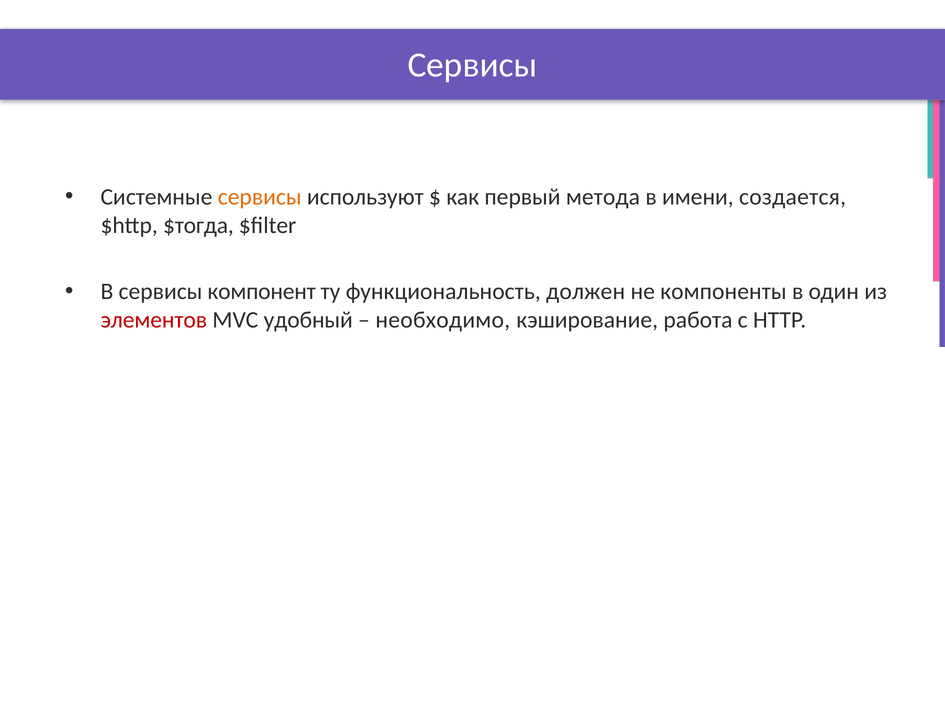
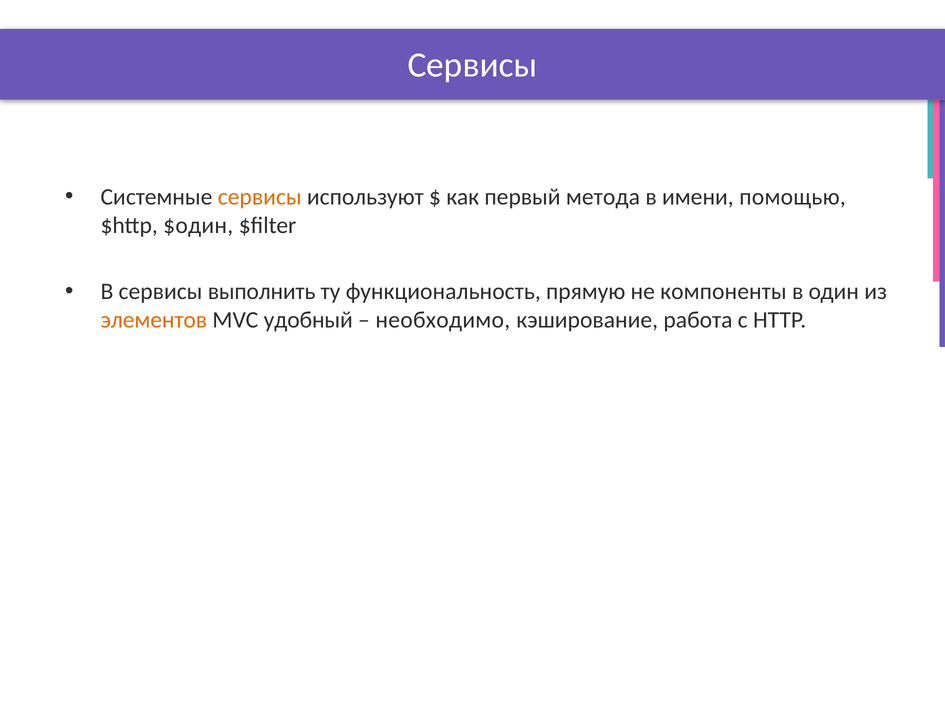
создается: создается -> помощью
$тогда: $тогда -> $один
компонент: компонент -> выполнить
должен: должен -> прямую
элементов colour: red -> orange
